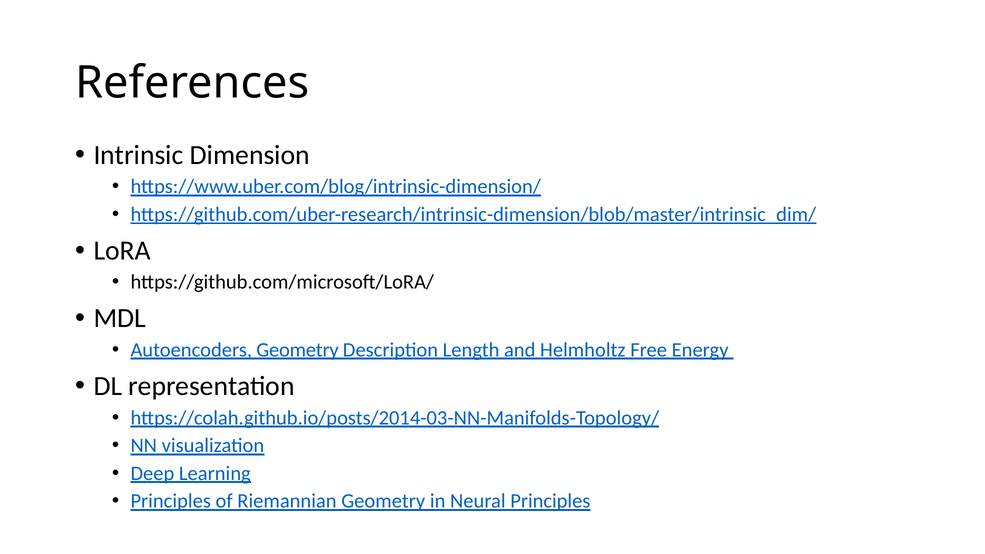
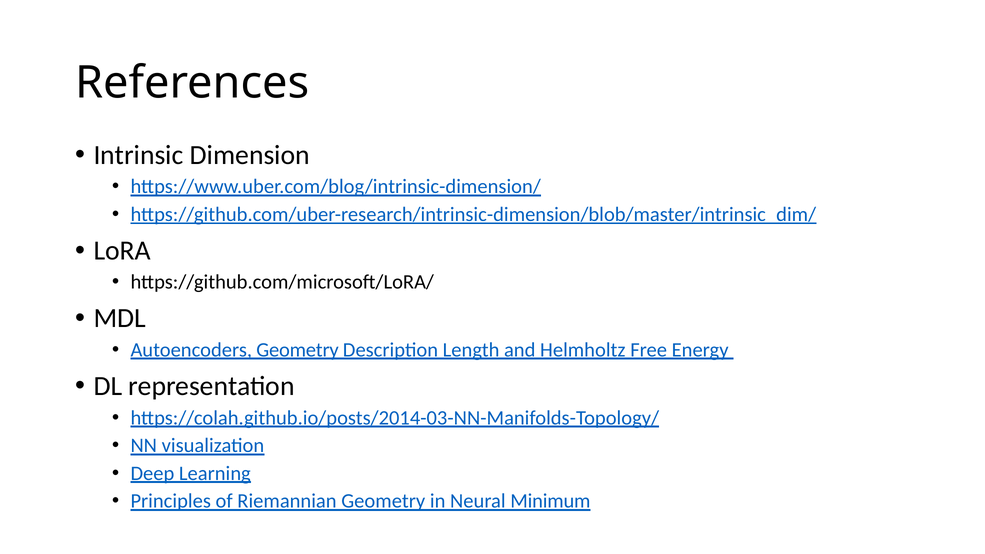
Neural Principles: Principles -> Minimum
